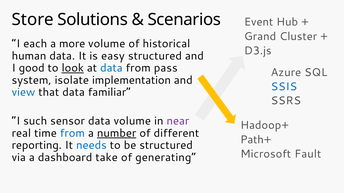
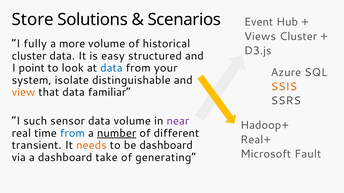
Grand: Grand -> Views
each: each -> fully
human at (29, 56): human -> cluster
good: good -> point
look underline: present -> none
pass: pass -> your
implementation: implementation -> distinguishable
SSIS colour: blue -> orange
view colour: blue -> orange
Path+: Path+ -> Real+
reporting: reporting -> transient
needs colour: blue -> orange
be structured: structured -> dashboard
